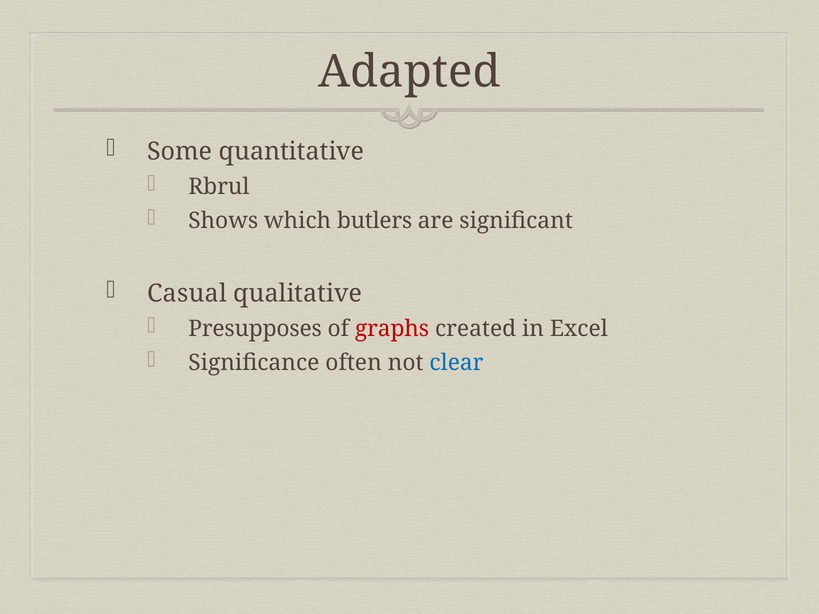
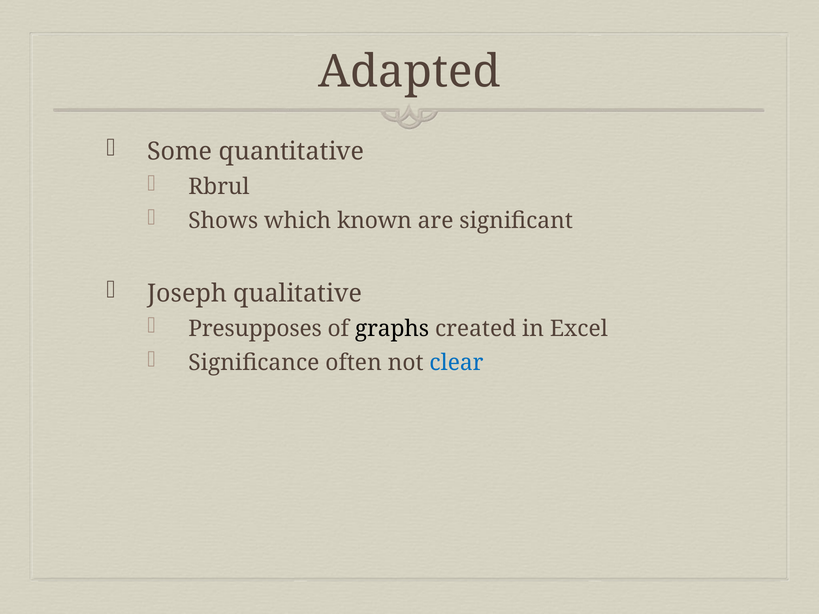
butlers: butlers -> known
Casual: Casual -> Joseph
graphs colour: red -> black
